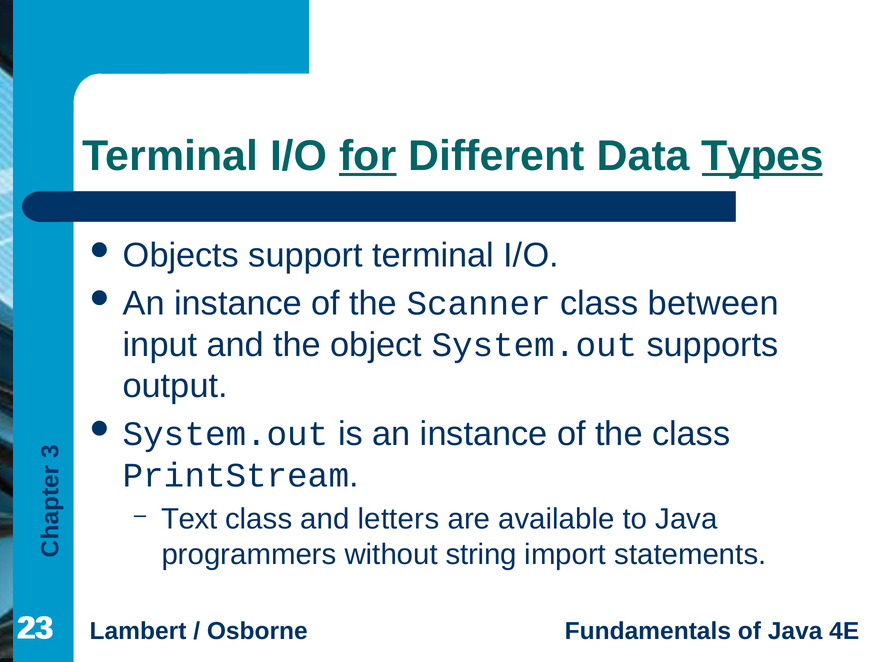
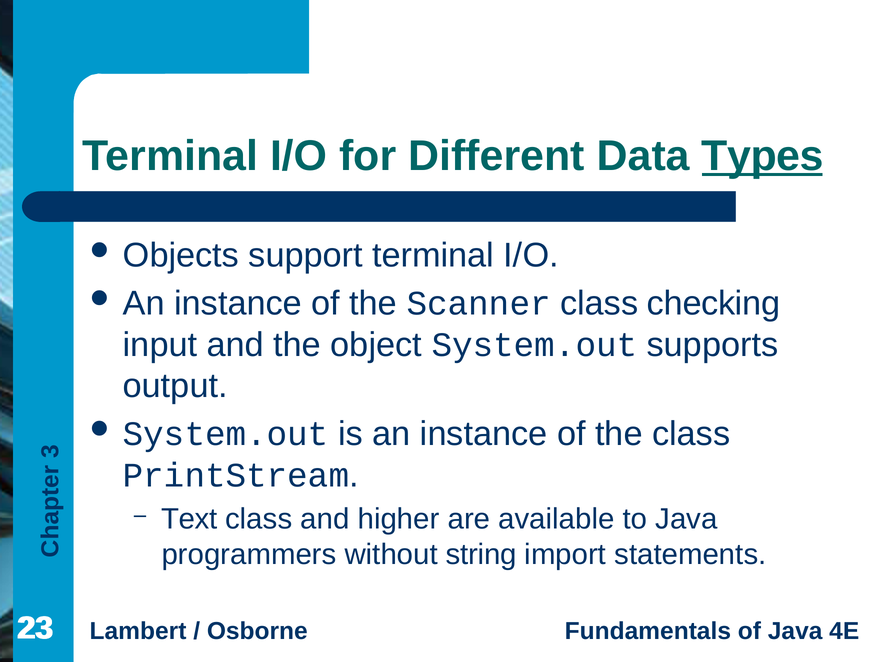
for underline: present -> none
between: between -> checking
letters: letters -> higher
